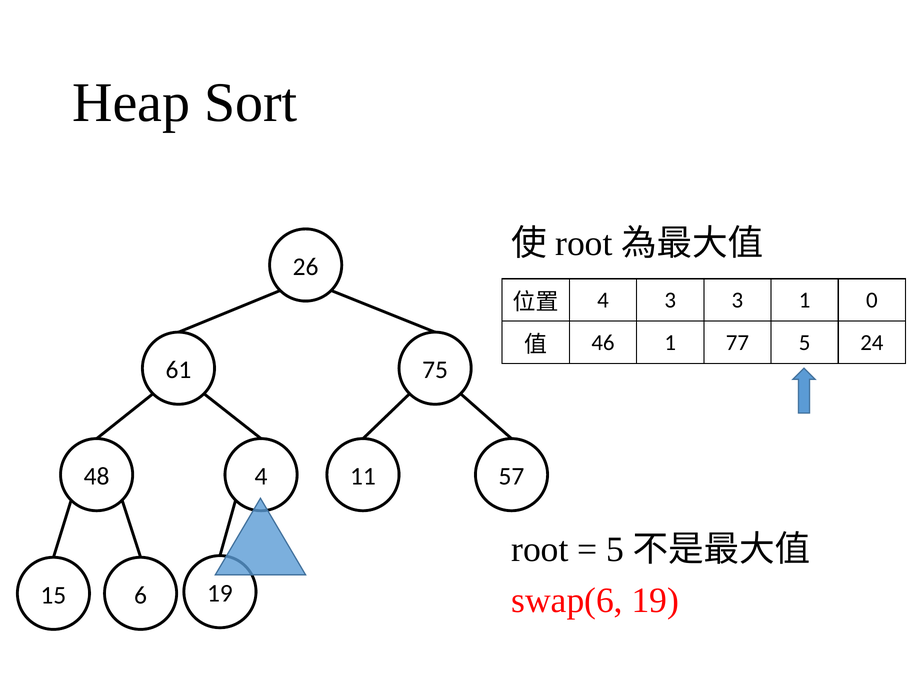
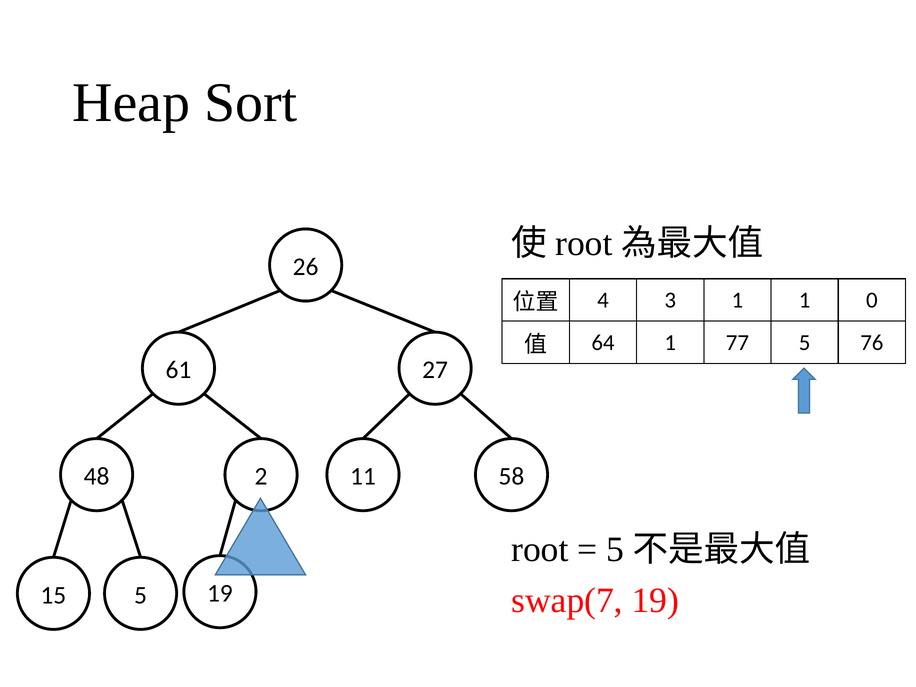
3 3: 3 -> 1
46: 46 -> 64
24: 24 -> 76
75: 75 -> 27
48 4: 4 -> 2
57: 57 -> 58
swap(6: swap(6 -> swap(7
15 6: 6 -> 5
